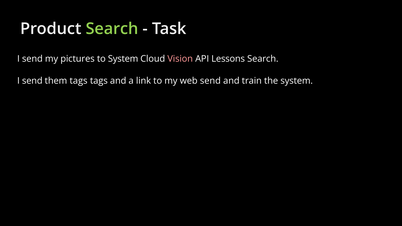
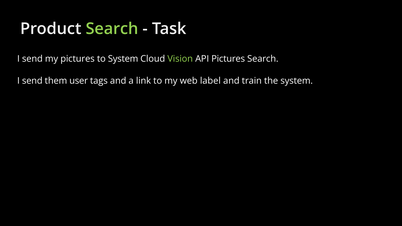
Vision colour: pink -> light green
API Lessons: Lessons -> Pictures
them tags: tags -> user
web send: send -> label
